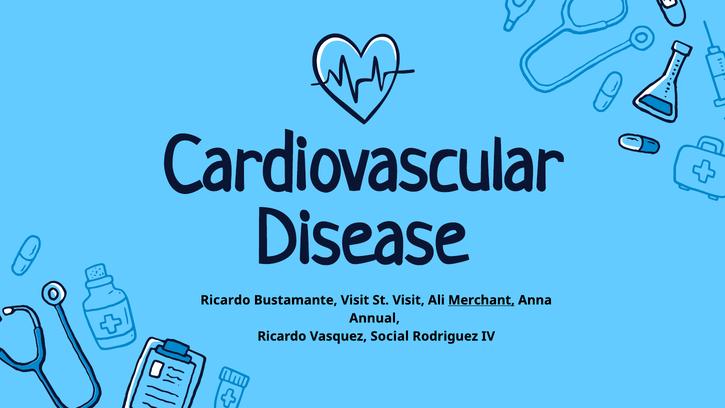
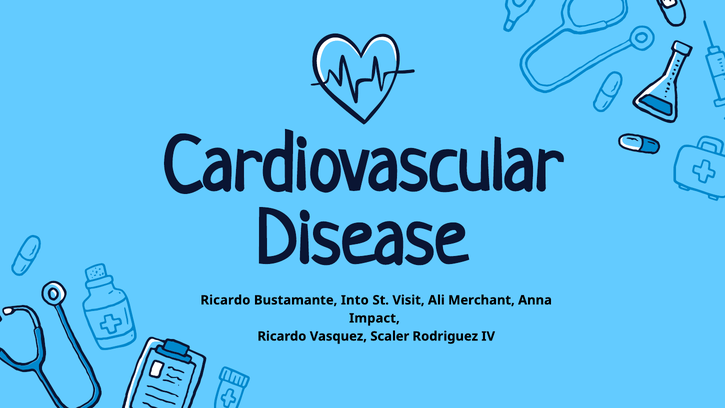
Bustamante Visit: Visit -> Into
Merchant underline: present -> none
Annual: Annual -> Impact
Social: Social -> Scaler
